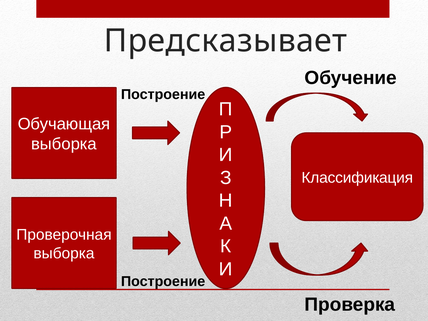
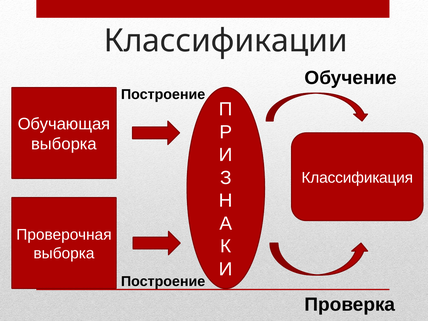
Предсказывает: Предсказывает -> Классификации
